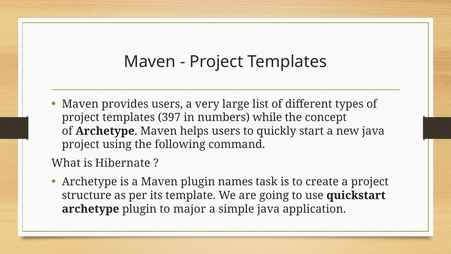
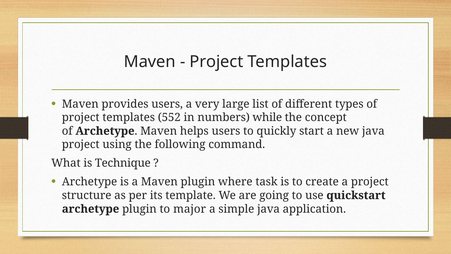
397: 397 -> 552
Hibernate: Hibernate -> Technique
names: names -> where
